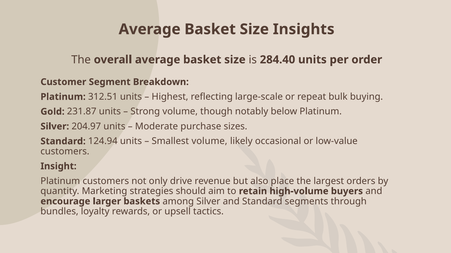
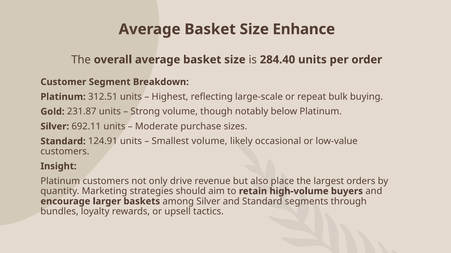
Insights: Insights -> Enhance
204.97: 204.97 -> 692.11
124.94: 124.94 -> 124.91
